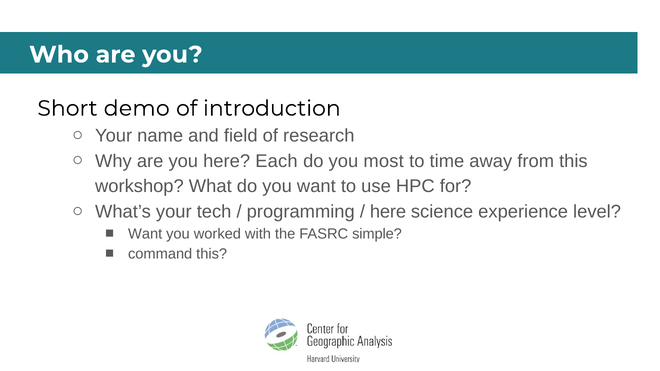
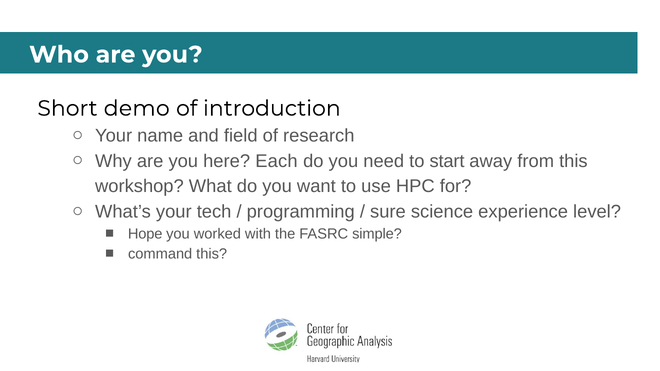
most: most -> need
time: time -> start
here at (388, 212): here -> sure
Want at (145, 234): Want -> Hope
